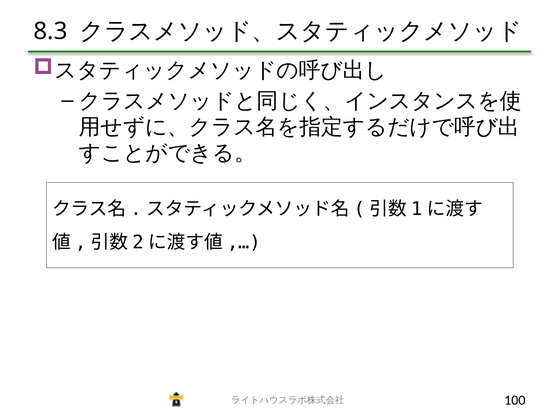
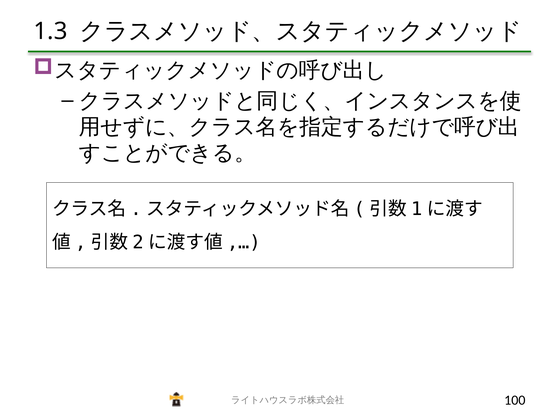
8.3: 8.3 -> 1.3
